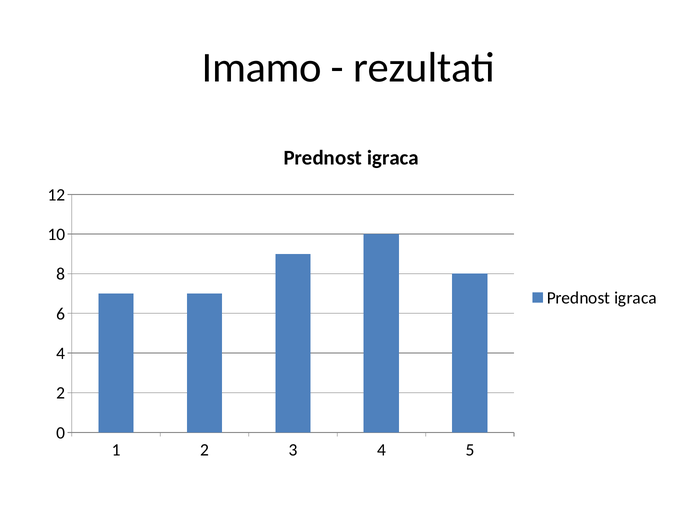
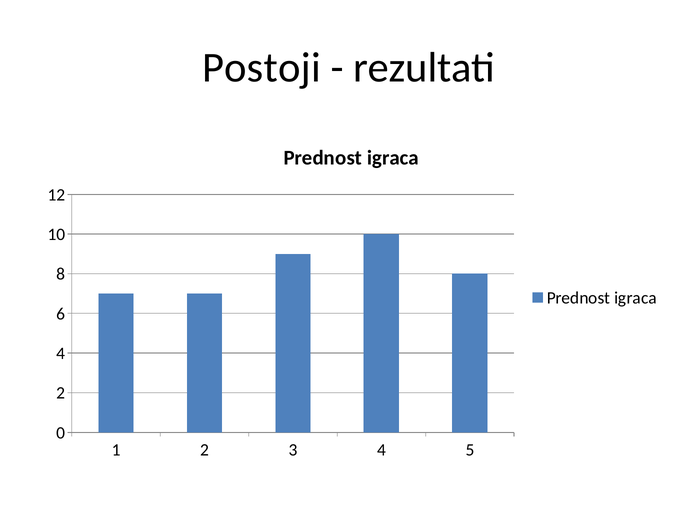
Imamo: Imamo -> Postoji
